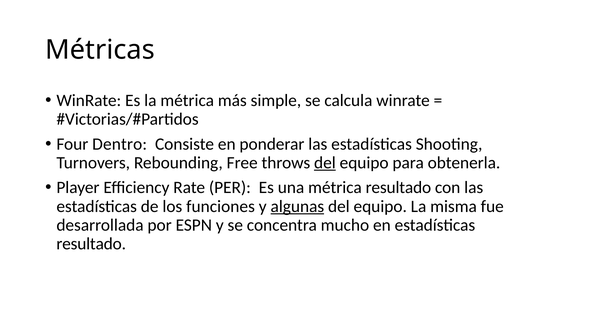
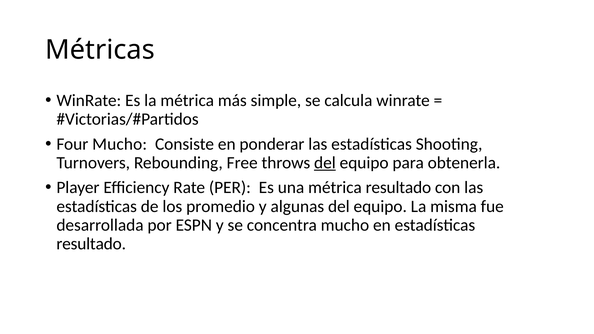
Four Dentro: Dentro -> Mucho
funciones: funciones -> promedio
algunas underline: present -> none
